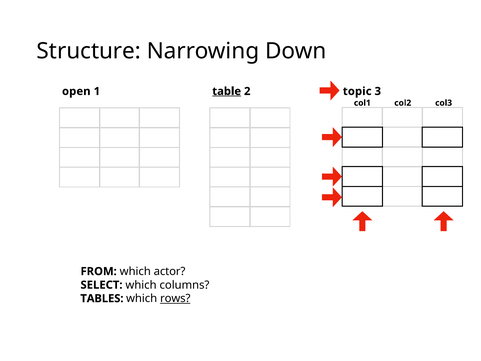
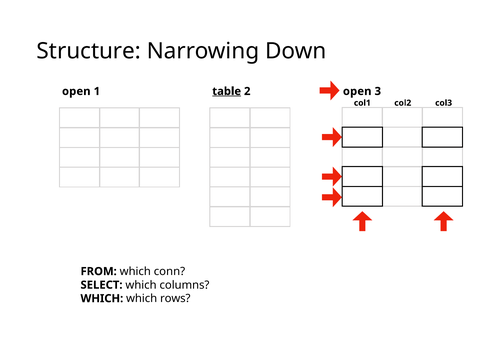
2 topic: topic -> open
actor: actor -> conn
TABLES at (102, 298): TABLES -> WHICH
rows underline: present -> none
